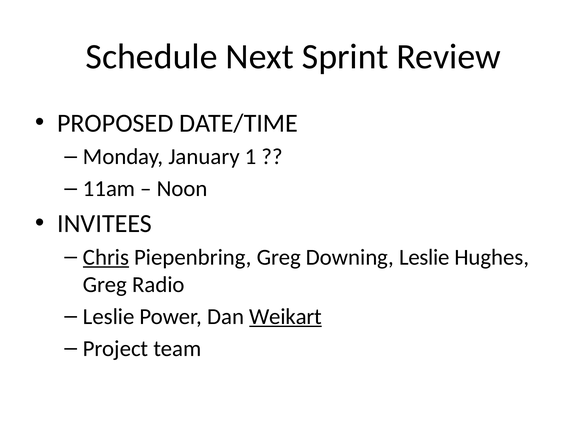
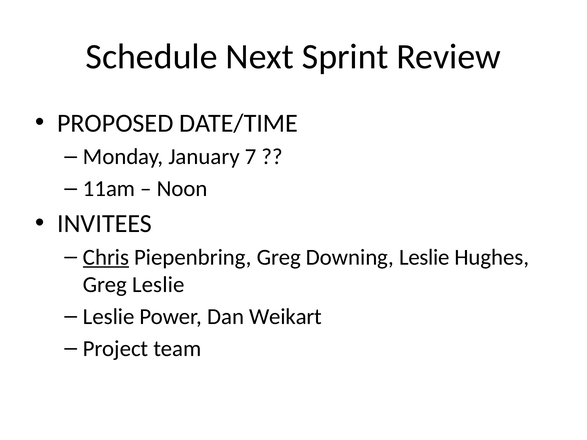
1: 1 -> 7
Greg Radio: Radio -> Leslie
Weikart underline: present -> none
